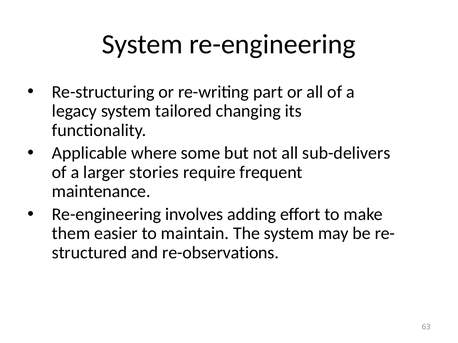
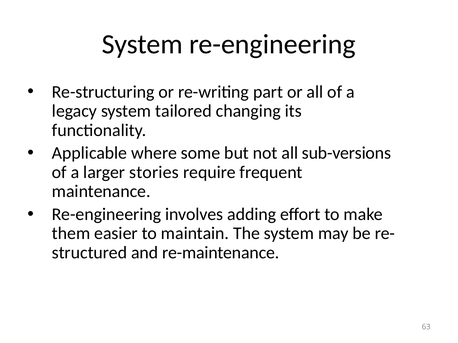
sub-delivers: sub-delivers -> sub-versions
re-observations: re-observations -> re-maintenance
